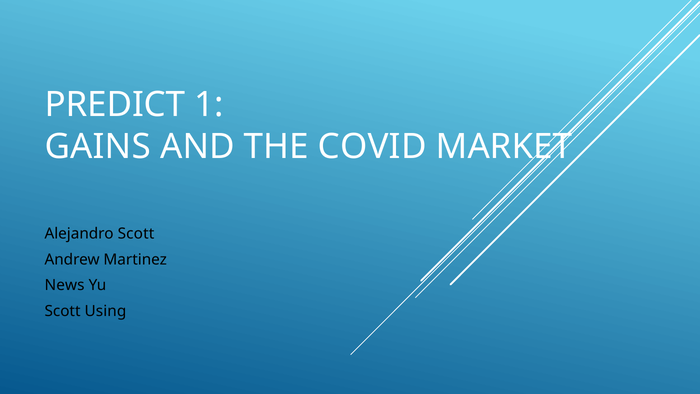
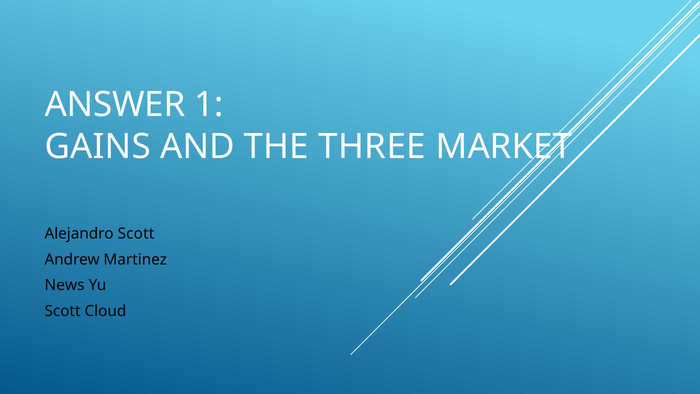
PREDICT: PREDICT -> ANSWER
COVID: COVID -> THREE
Using: Using -> Cloud
